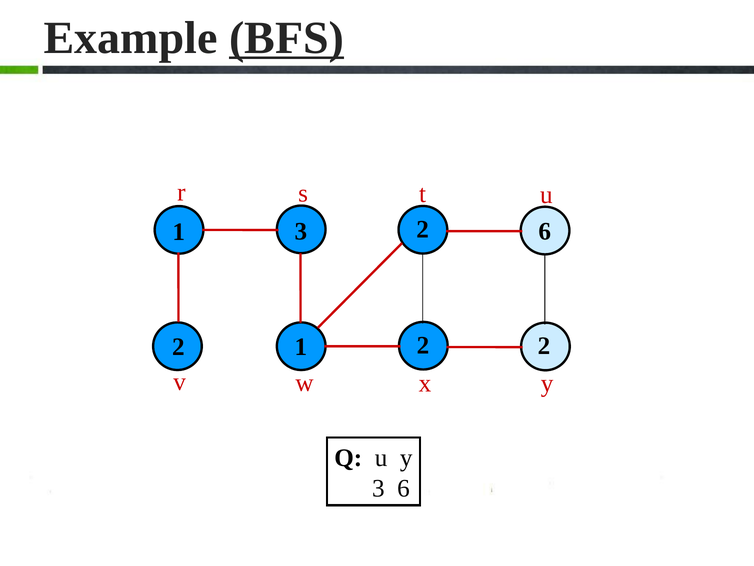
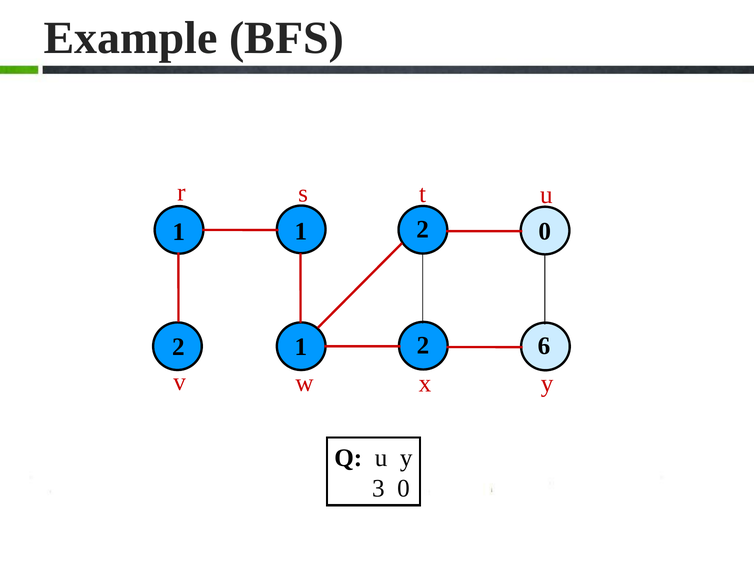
BFS underline: present -> none
2 6: 6 -> 0
3 at (301, 231): 3 -> 1
1 2 2: 2 -> 6
3 6: 6 -> 0
